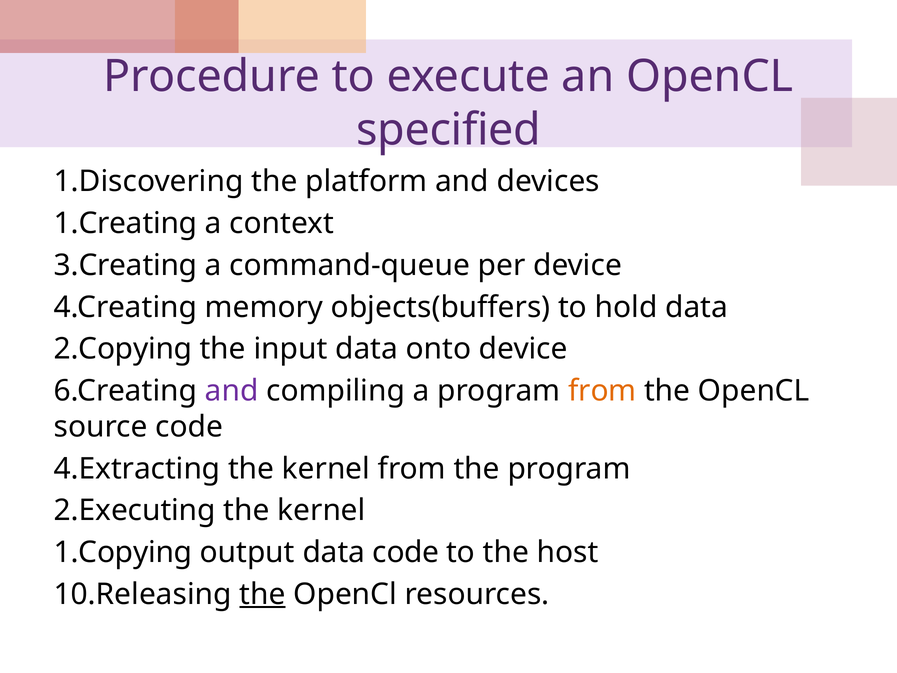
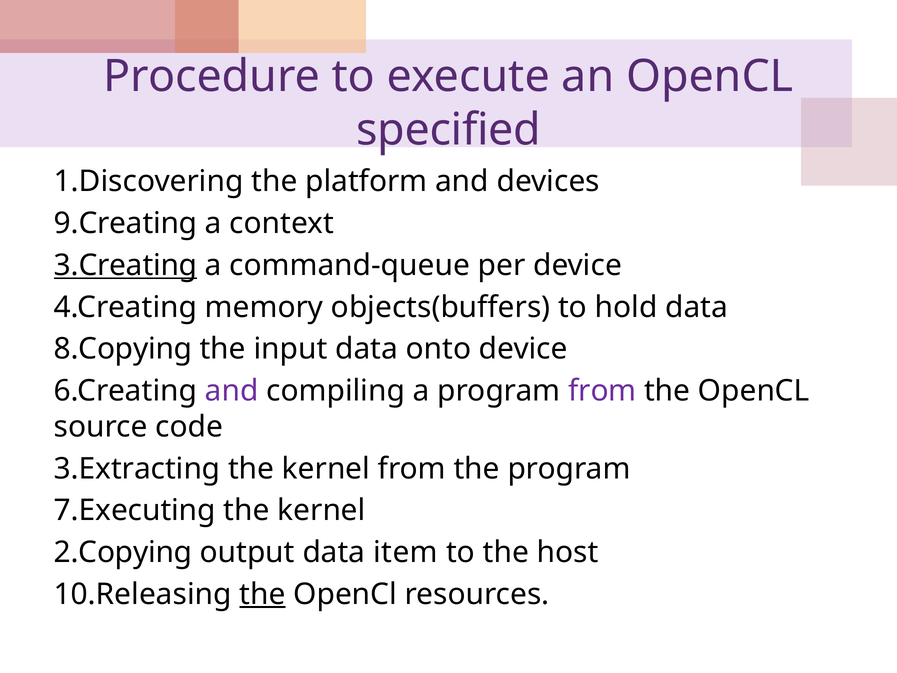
1.Creating: 1.Creating -> 9.Creating
3.Creating underline: none -> present
2.Copying: 2.Copying -> 8.Copying
from at (602, 391) colour: orange -> purple
4.Extracting: 4.Extracting -> 3.Extracting
2.Executing: 2.Executing -> 7.Executing
1.Copying: 1.Copying -> 2.Copying
data code: code -> item
